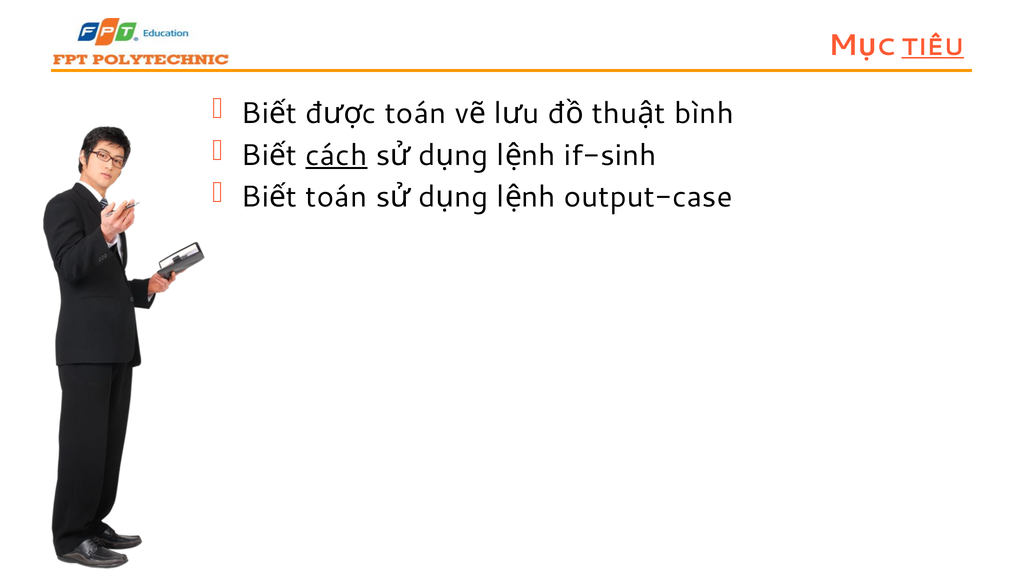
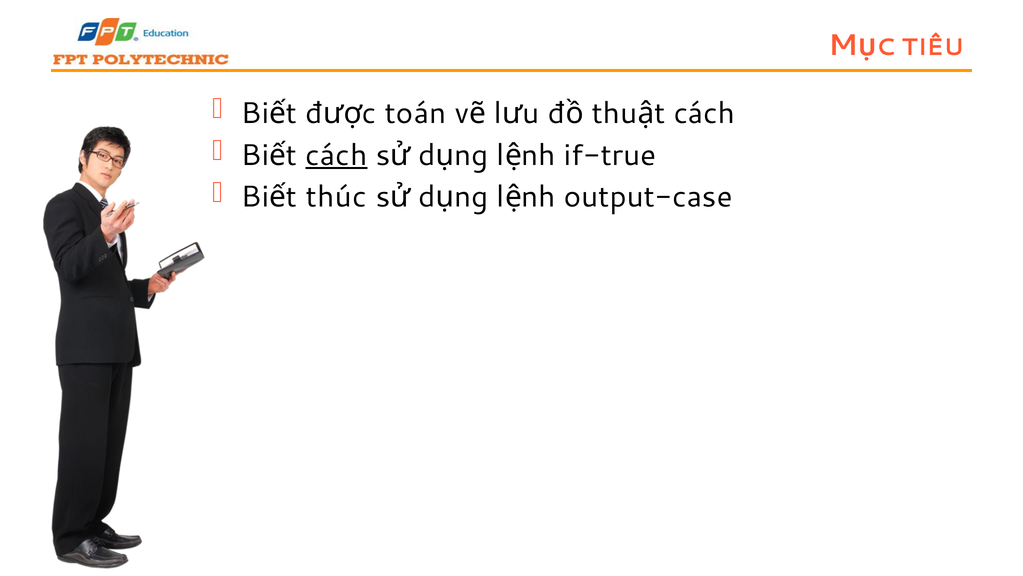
TIÊU underline: present -> none
bình at (704, 113): bình -> cách
if-sinh: if-sinh -> if-true
toán at (336, 197): toán -> thúc
